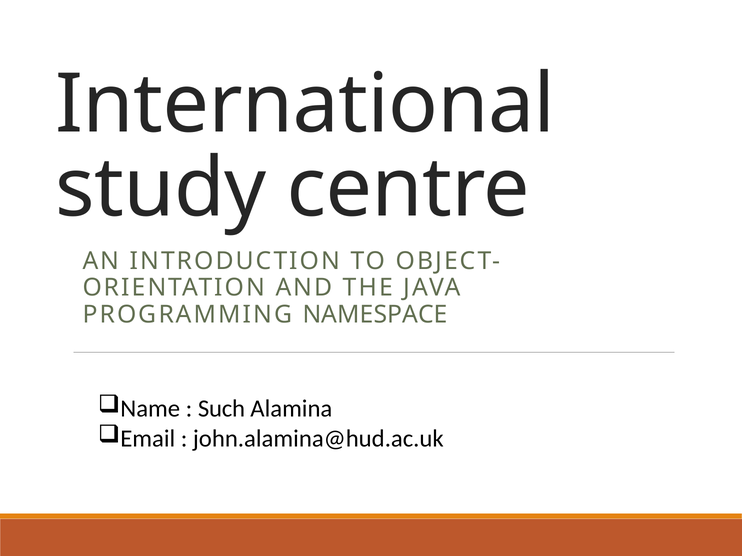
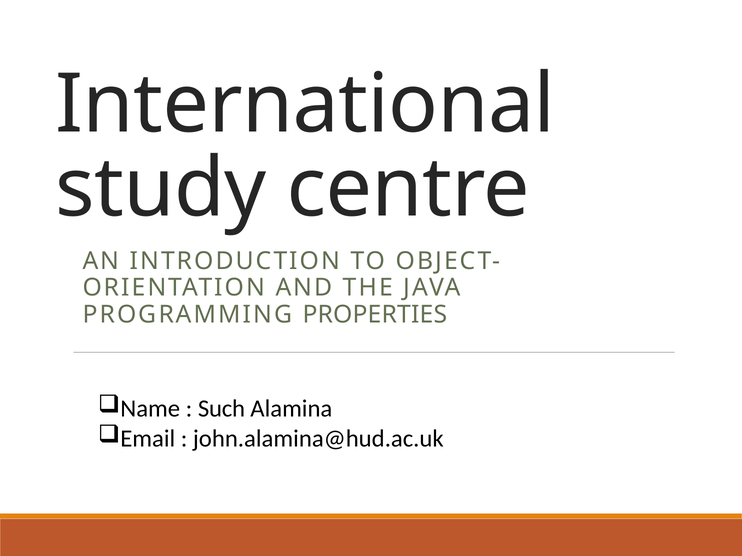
NAMESPACE: NAMESPACE -> PROPERTIES
